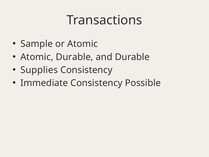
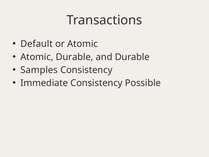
Sample: Sample -> Default
Supplies: Supplies -> Samples
